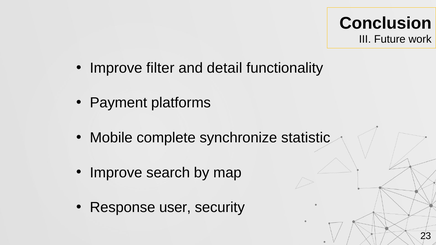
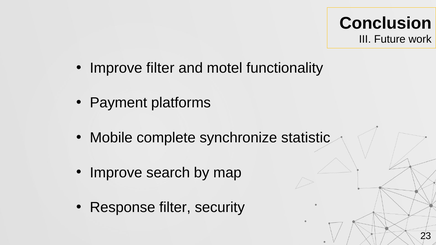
detail: detail -> motel
Response user: user -> filter
